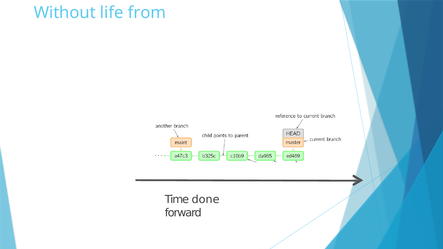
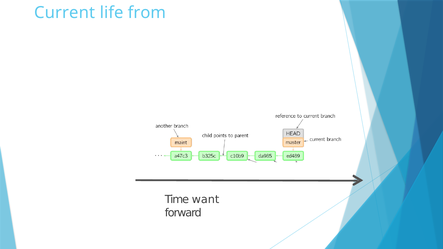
Without: Without -> Current
done: done -> want
